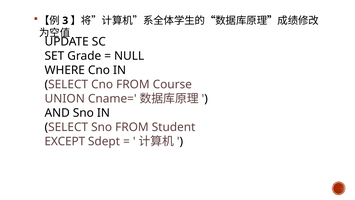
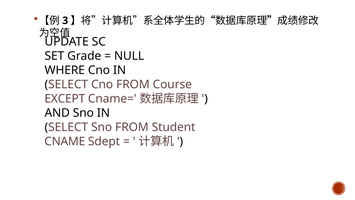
UNION: UNION -> EXCEPT
EXCEPT: EXCEPT -> CNAME
